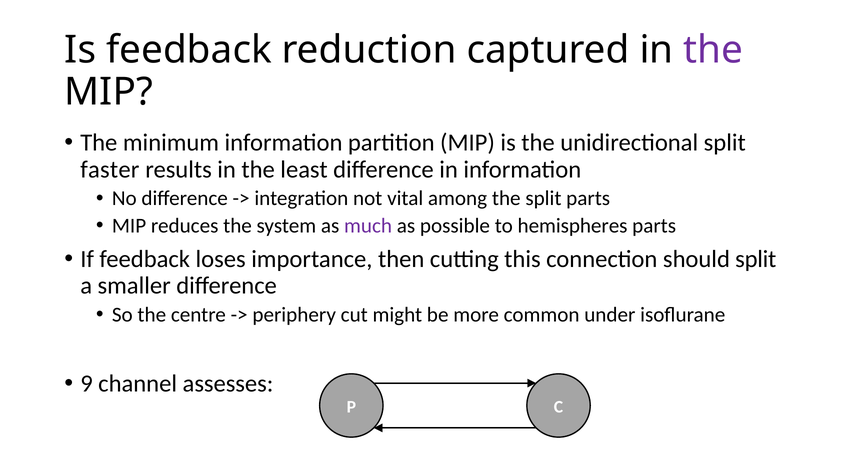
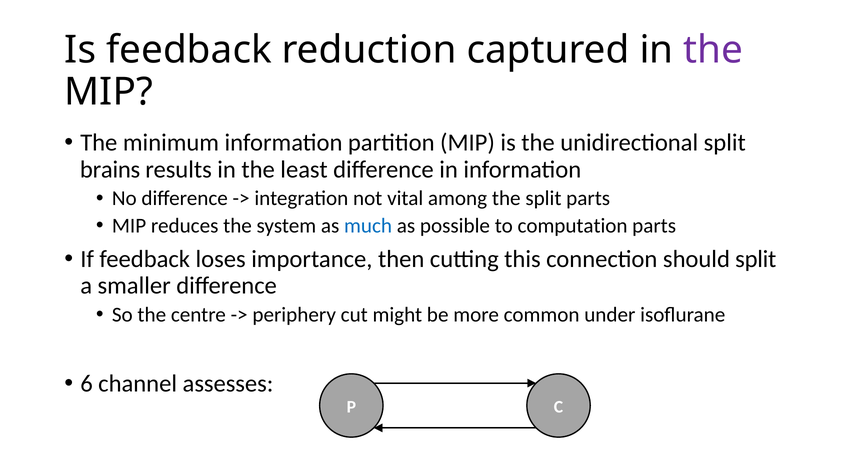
faster: faster -> brains
much colour: purple -> blue
hemispheres: hemispheres -> computation
9: 9 -> 6
